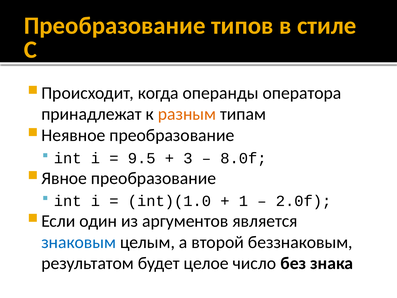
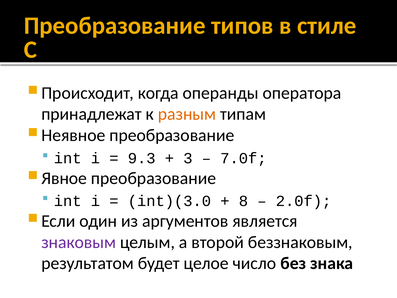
9.5: 9.5 -> 9.3
8.0f: 8.0f -> 7.0f
int)(1.0: int)(1.0 -> int)(3.0
1: 1 -> 8
знаковым colour: blue -> purple
